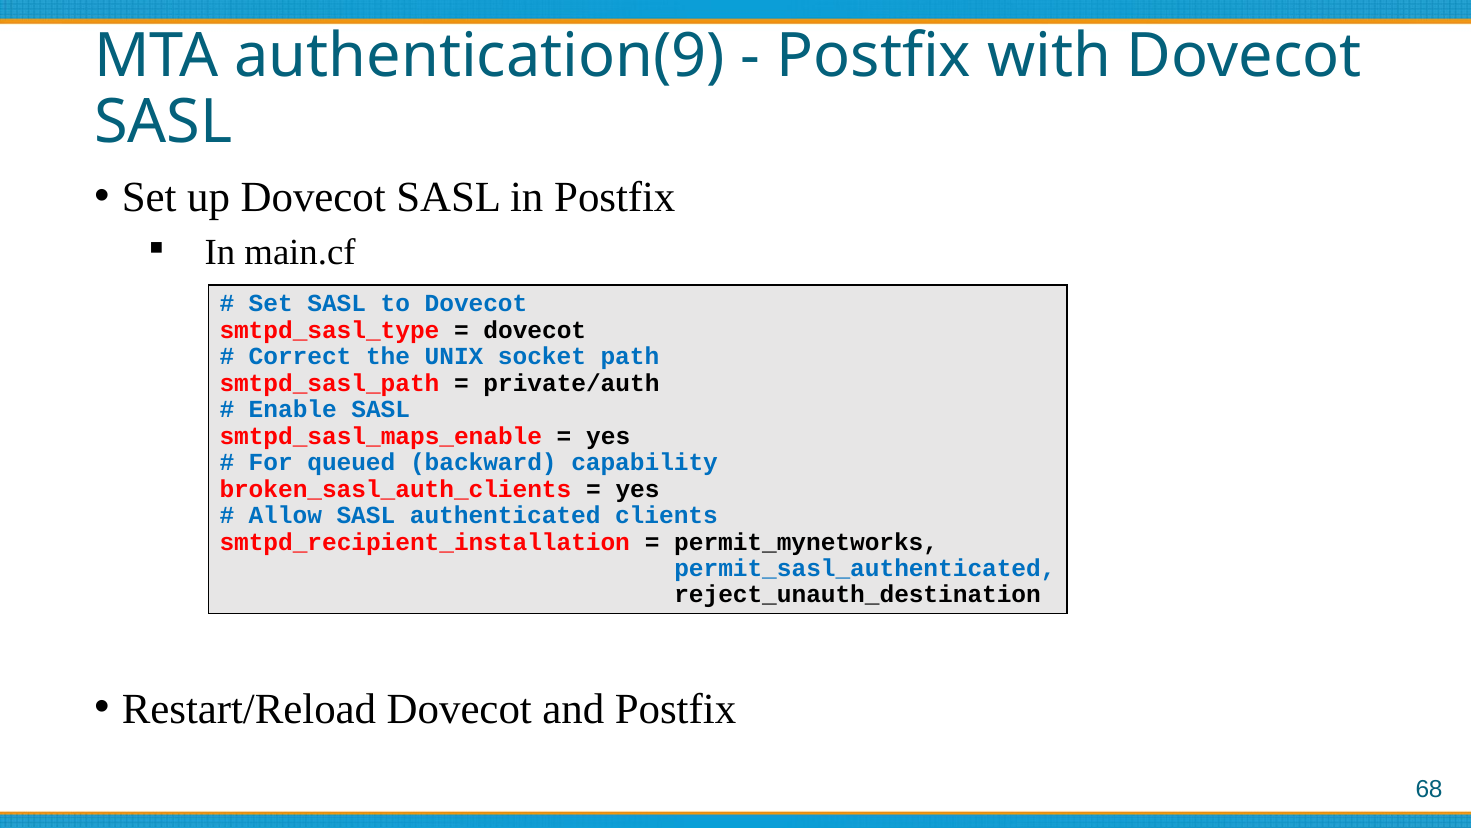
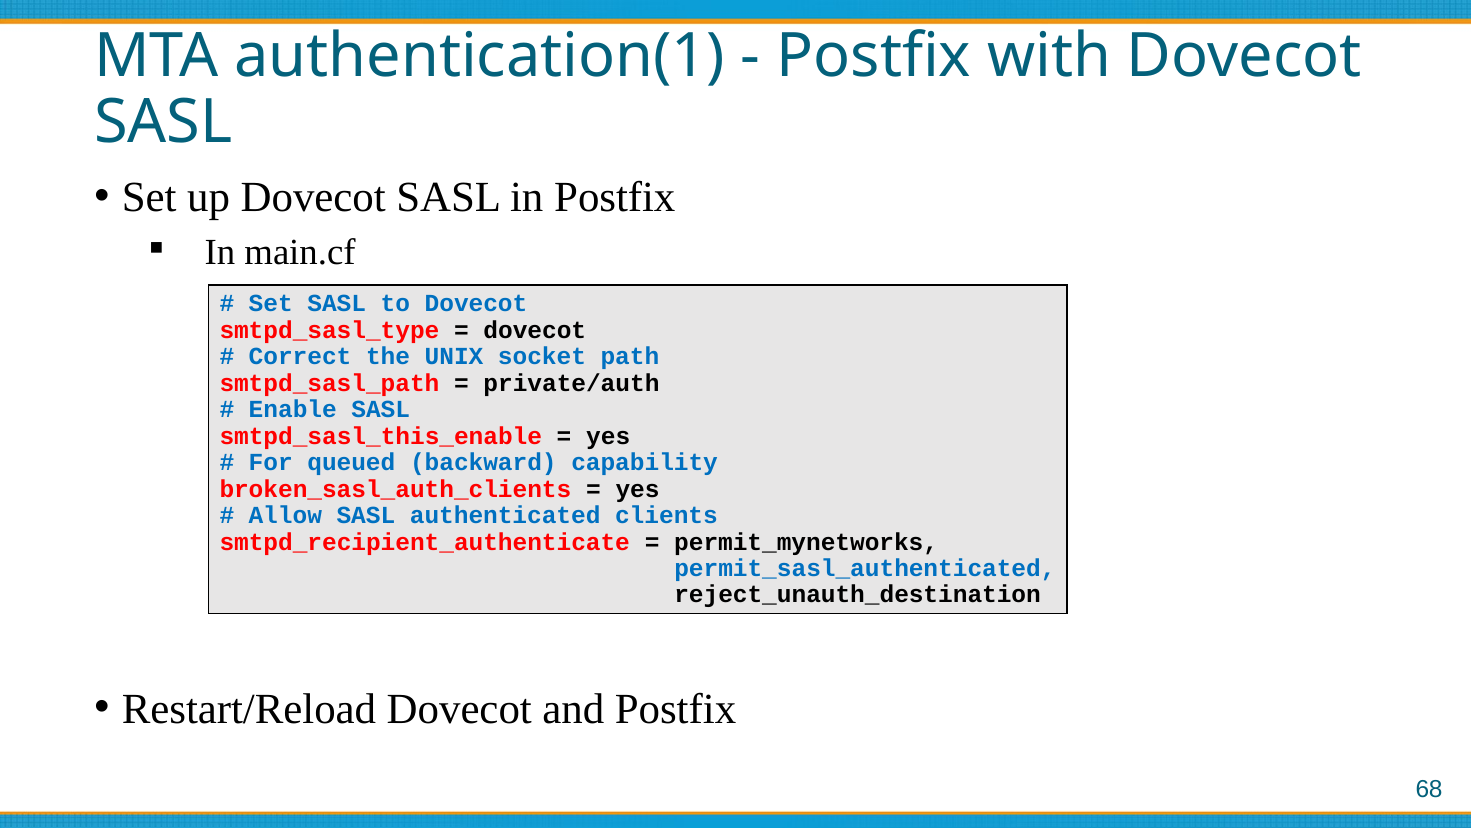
authentication(9: authentication(9 -> authentication(1
smtpd_sasl_maps_enable: smtpd_sasl_maps_enable -> smtpd_sasl_this_enable
smtpd_recipient_installation: smtpd_recipient_installation -> smtpd_recipient_authenticate
